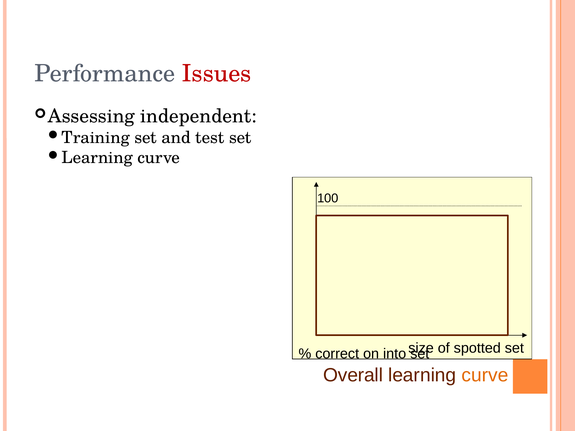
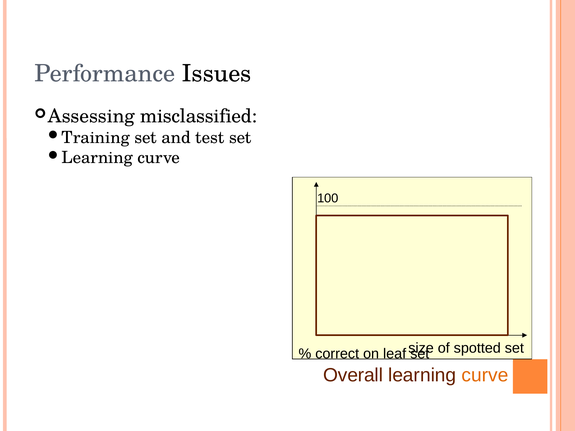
Issues colour: red -> black
independent: independent -> misclassified
into: into -> leaf
